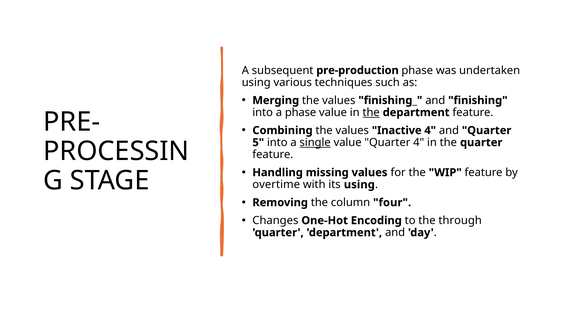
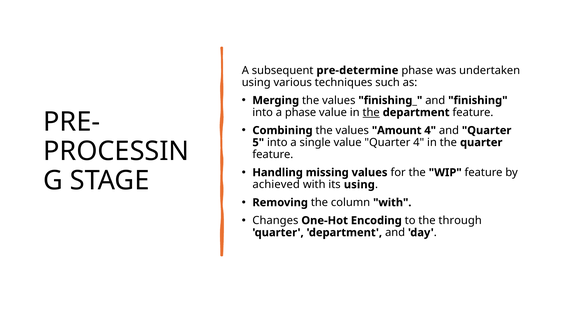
pre-production: pre-production -> pre-determine
Inactive: Inactive -> Amount
single underline: present -> none
overtime: overtime -> achieved
column four: four -> with
